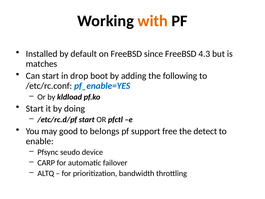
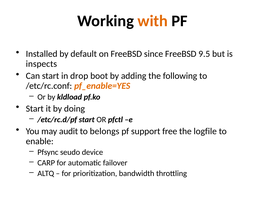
4.3: 4.3 -> 9.5
matches: matches -> inspects
pf_enable=YES colour: blue -> orange
good: good -> audit
detect: detect -> logfile
